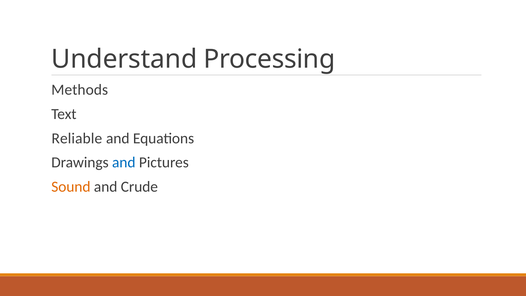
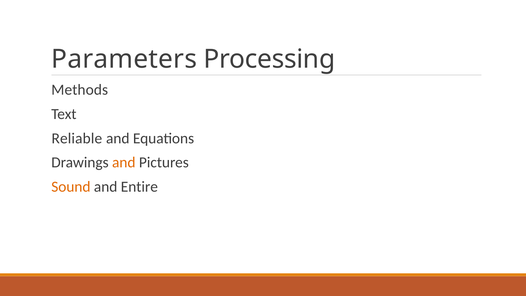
Understand: Understand -> Parameters
and at (124, 163) colour: blue -> orange
Crude: Crude -> Entire
